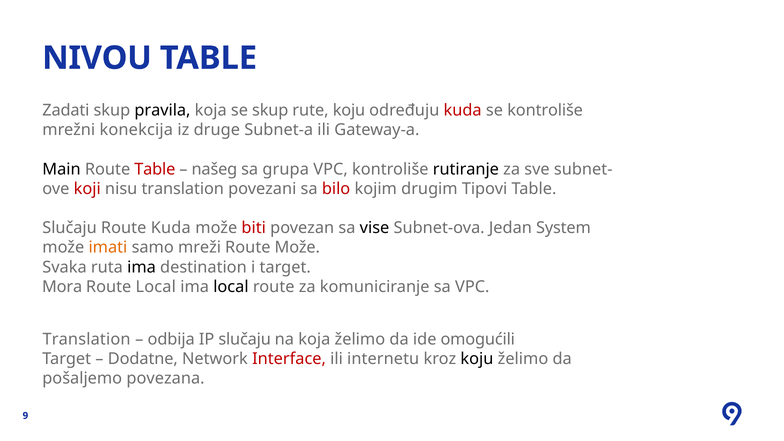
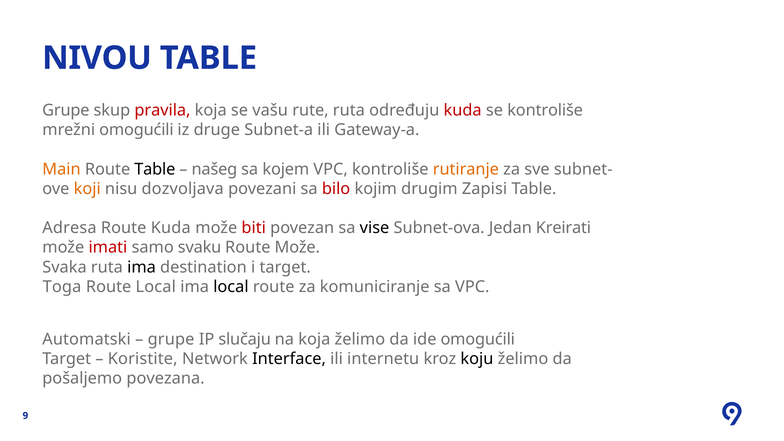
Zadati at (66, 110): Zadati -> Grupe
pravila colour: black -> red
se skup: skup -> vašu
rute koju: koju -> ruta
mrežni konekcija: konekcija -> omogućili
Main colour: black -> orange
Table at (155, 169) colour: red -> black
grupa: grupa -> kojem
rutiranje colour: black -> orange
koji colour: red -> orange
nisu translation: translation -> dozvoljava
Tipovi: Tipovi -> Zapisi
Slučaju at (70, 228): Slučaju -> Adresa
System: System -> Kreirati
imati colour: orange -> red
mreži: mreži -> svaku
Mora: Mora -> Toga
Translation at (87, 339): Translation -> Automatski
odbija at (171, 339): odbija -> grupe
Dodatne: Dodatne -> Koristite
Interface colour: red -> black
